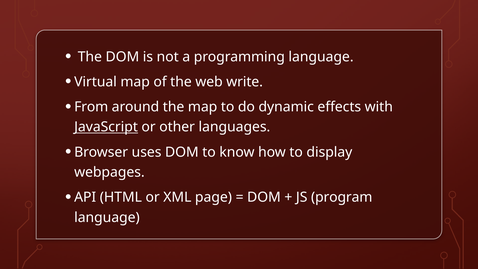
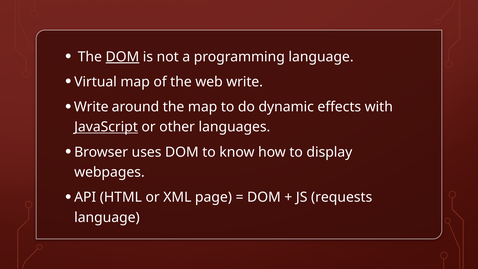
DOM at (122, 57) underline: none -> present
From at (91, 107): From -> Write
program: program -> requests
